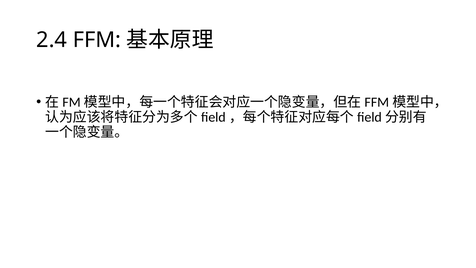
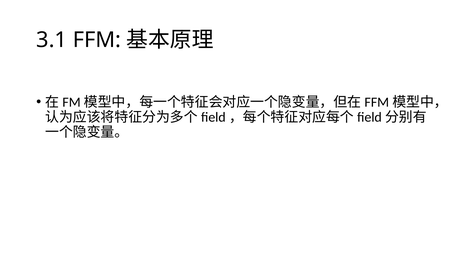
2.4: 2.4 -> 3.1
